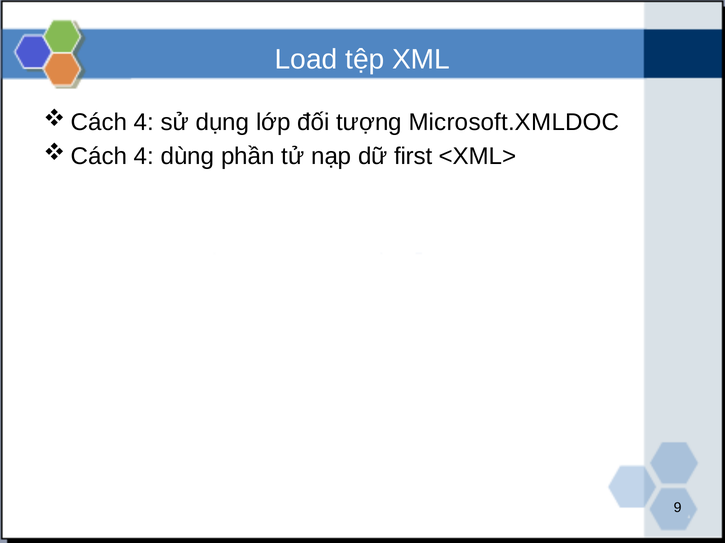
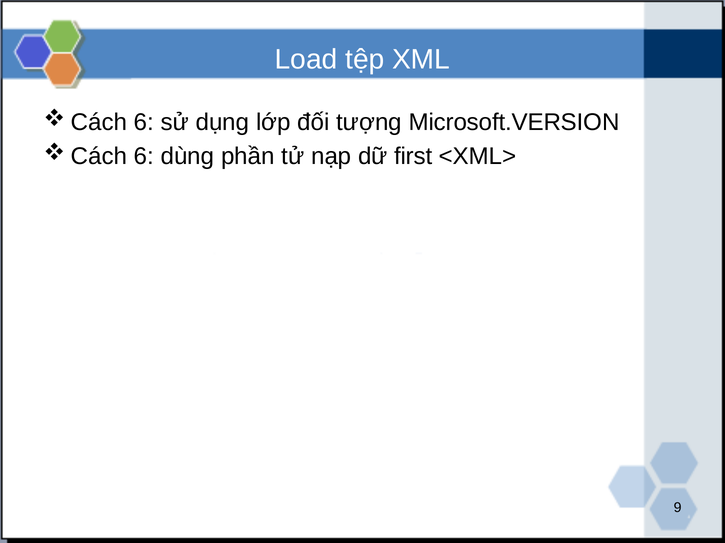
4 at (144, 123): 4 -> 6
Microsoft.XMLDOC: Microsoft.XMLDOC -> Microsoft.VERSION
4 at (144, 156): 4 -> 6
